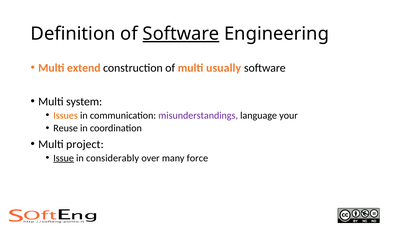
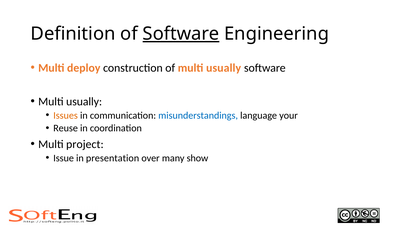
extend: extend -> deploy
system at (84, 102): system -> usually
misunderstandings colour: purple -> blue
Issue underline: present -> none
considerably: considerably -> presentation
force: force -> show
